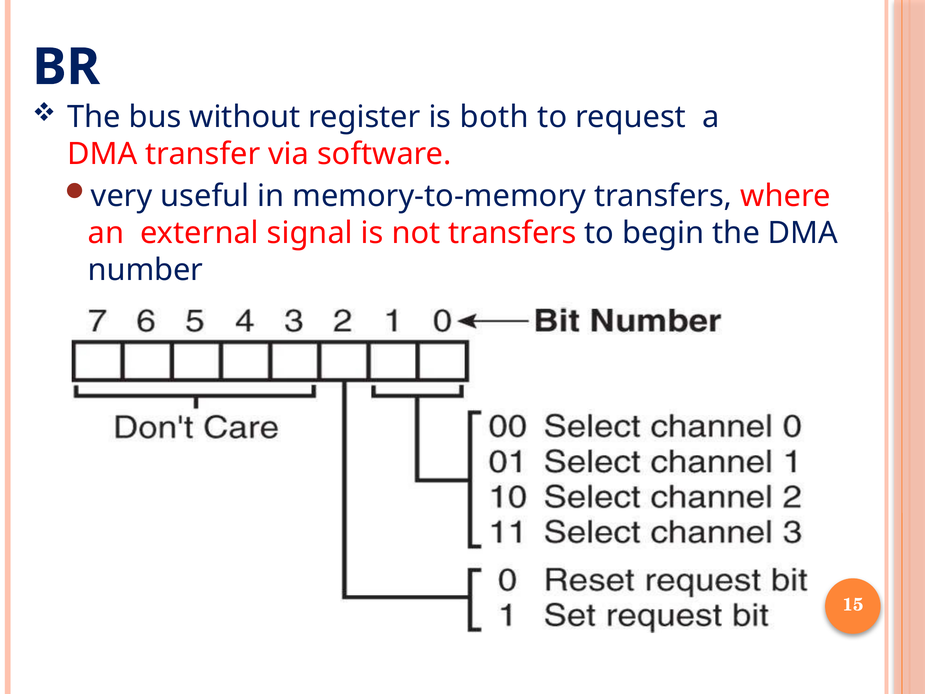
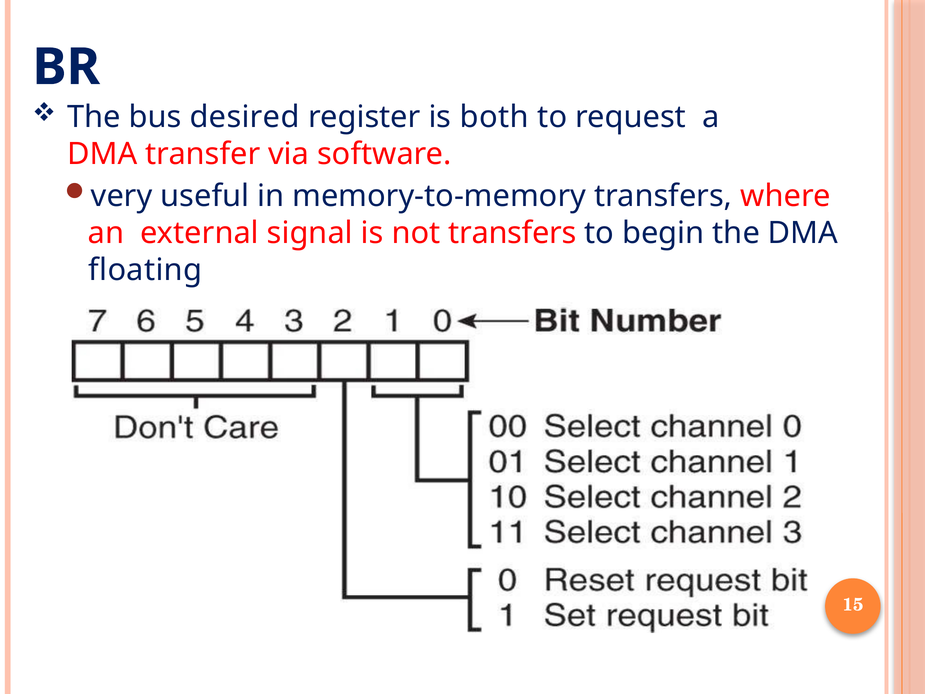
without: without -> desired
number: number -> floating
